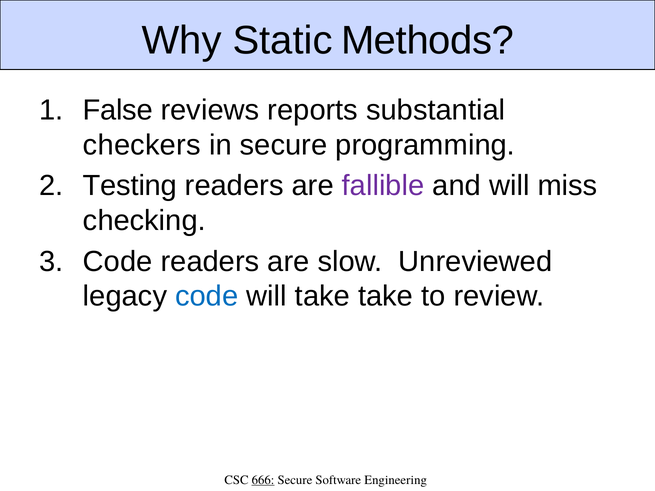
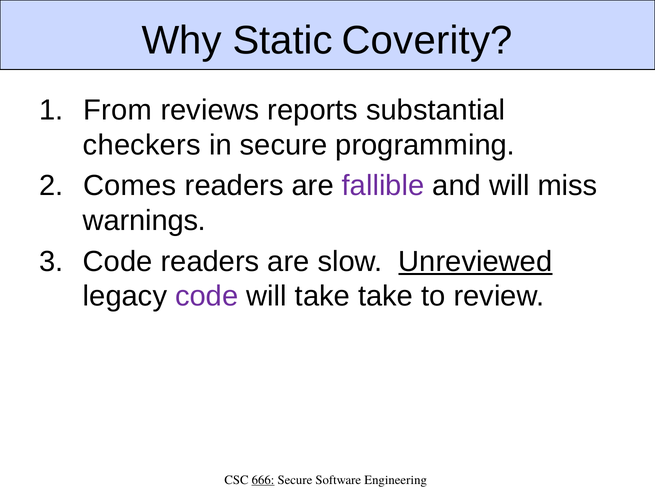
Methods: Methods -> Coverity
False: False -> From
Testing: Testing -> Comes
checking: checking -> warnings
Unreviewed underline: none -> present
code at (207, 296) colour: blue -> purple
